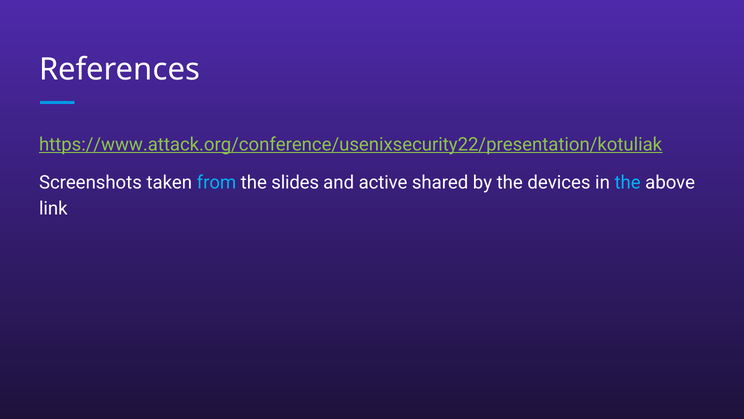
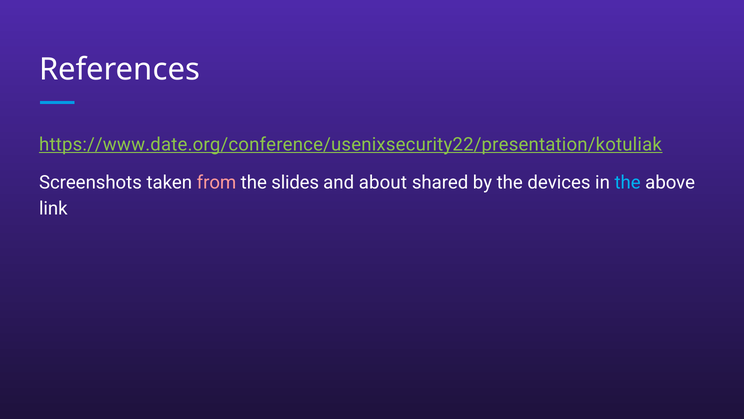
https://www.attack.org/conference/usenixsecurity22/presentation/kotuliak: https://www.attack.org/conference/usenixsecurity22/presentation/kotuliak -> https://www.date.org/conference/usenixsecurity22/presentation/kotuliak
from colour: light blue -> pink
active: active -> about
